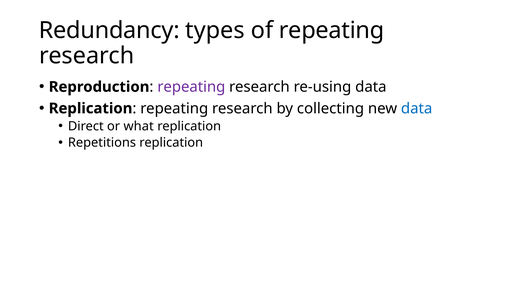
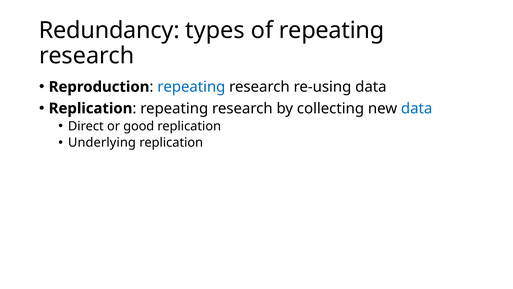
repeating at (191, 87) colour: purple -> blue
what: what -> good
Repetitions: Repetitions -> Underlying
